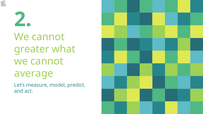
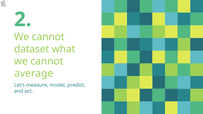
greater: greater -> dataset
